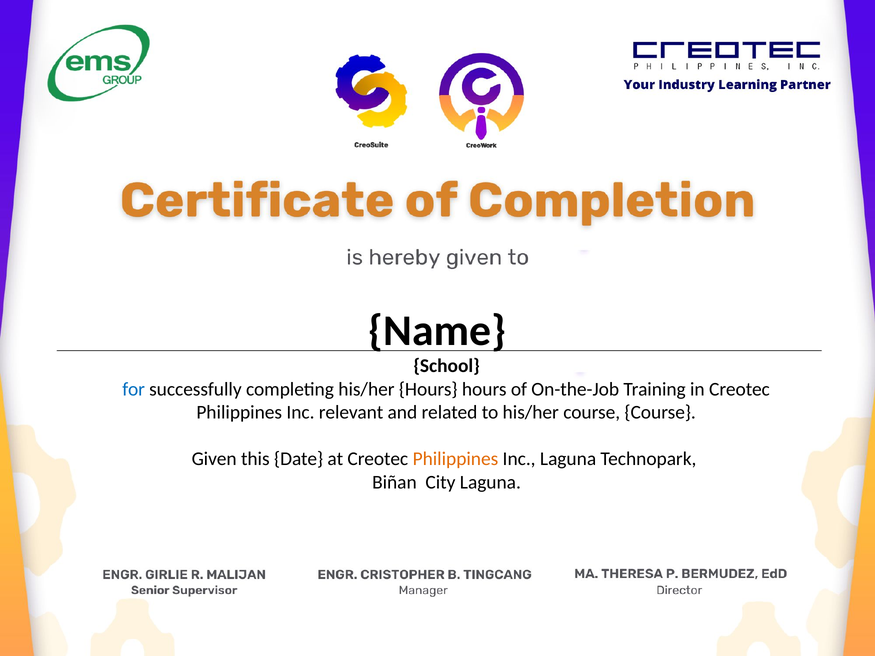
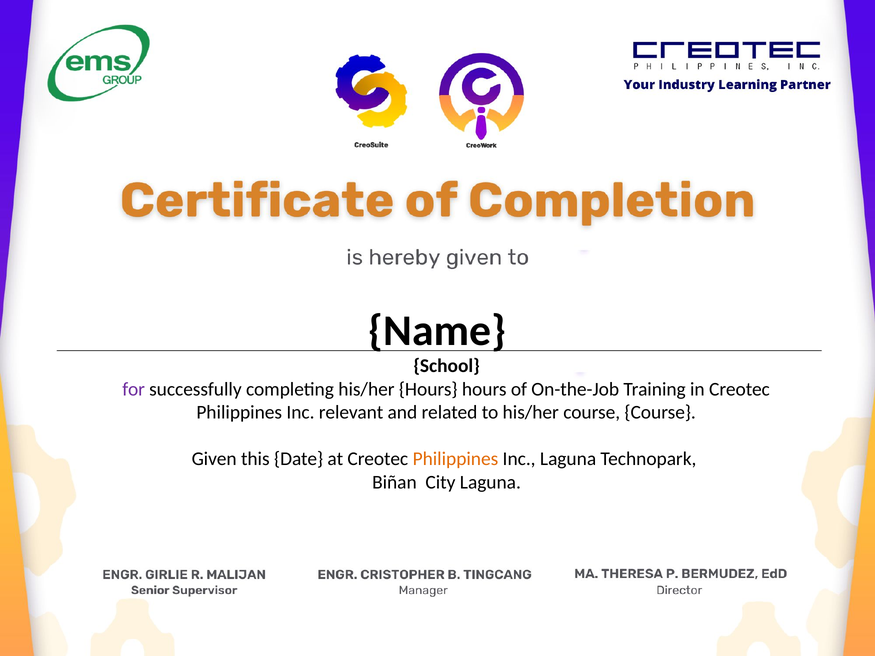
for colour: blue -> purple
